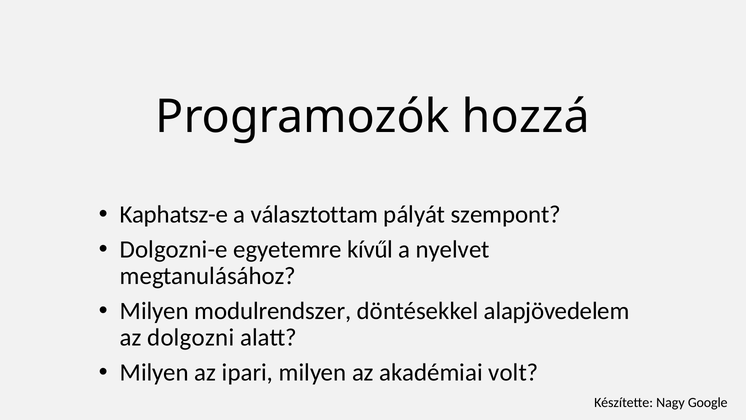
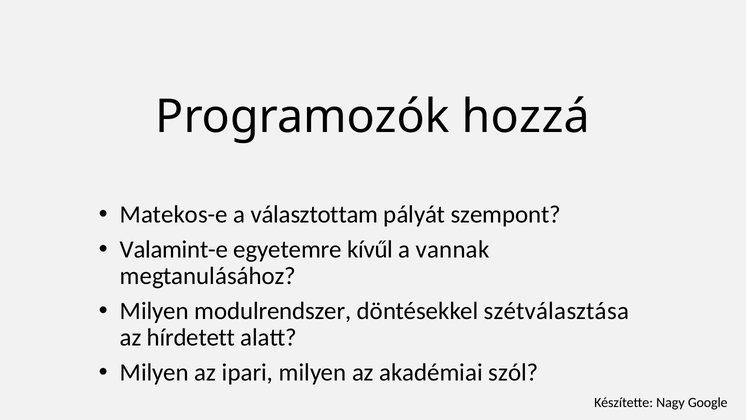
Kaphatsz-e: Kaphatsz-e -> Matekos-e
Dolgozni-e: Dolgozni-e -> Valamint-e
nyelvet: nyelvet -> vannak
alapjövedelem: alapjövedelem -> szétválasztása
dolgozni: dolgozni -> hírdetett
volt: volt -> szól
